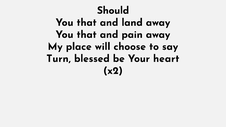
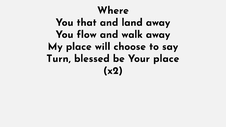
Should: Should -> Where
that at (87, 35): that -> flow
pain: pain -> walk
Your heart: heart -> place
